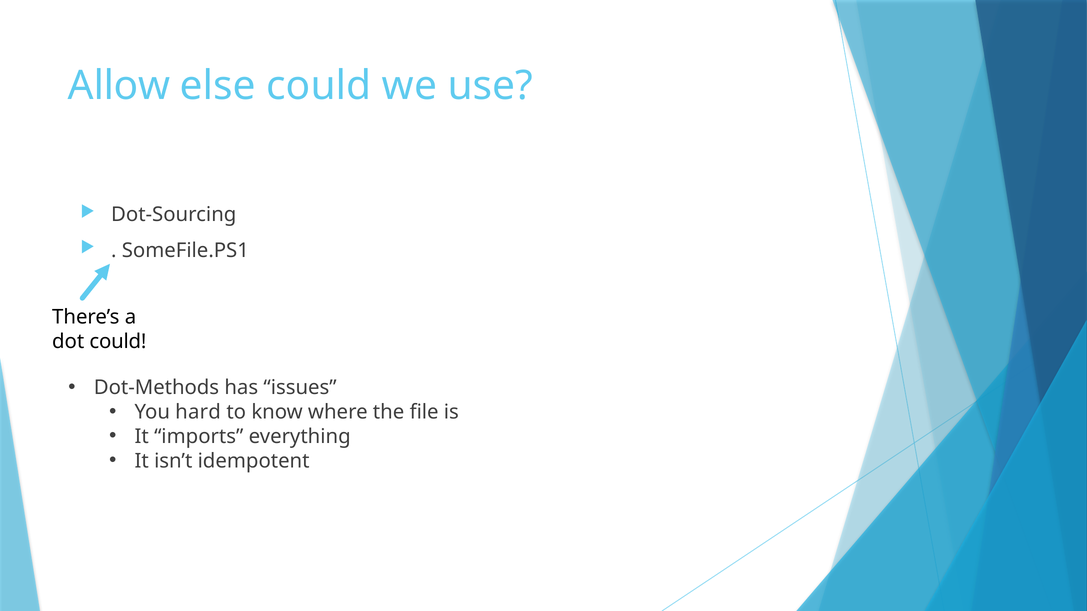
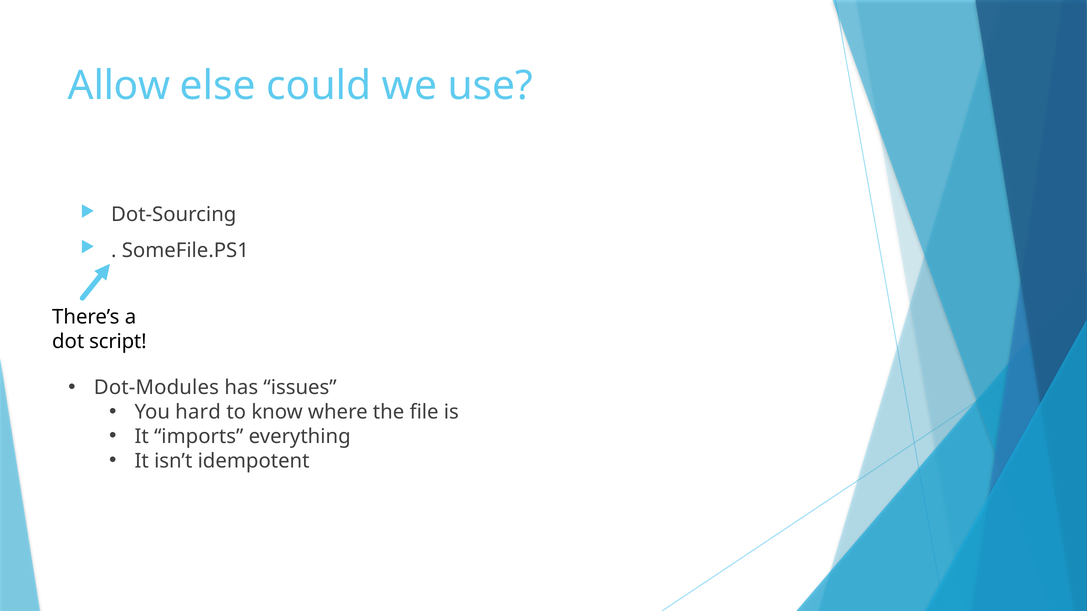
dot could: could -> script
Dot-Methods: Dot-Methods -> Dot-Modules
